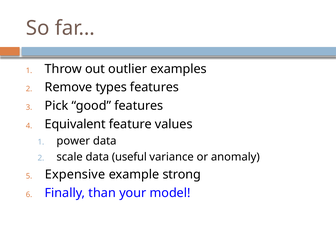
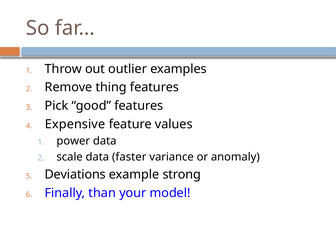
types: types -> thing
Equivalent: Equivalent -> Expensive
useful: useful -> faster
Expensive: Expensive -> Deviations
